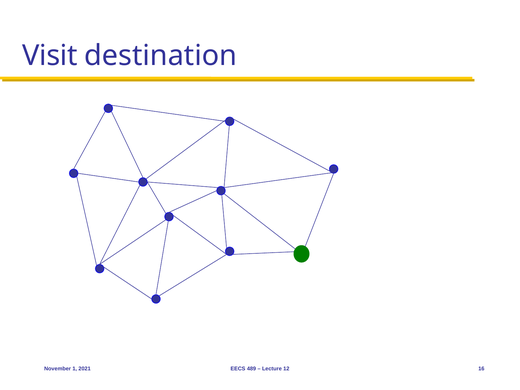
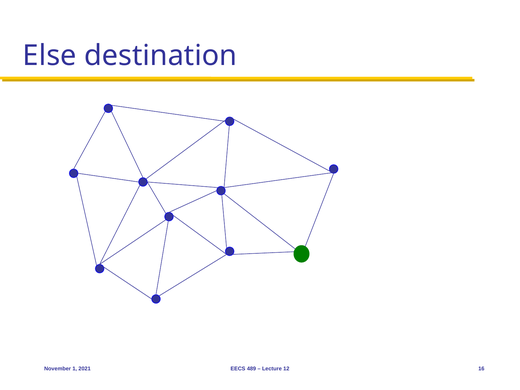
Visit: Visit -> Else
